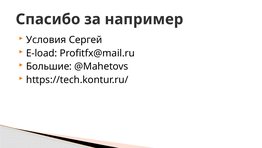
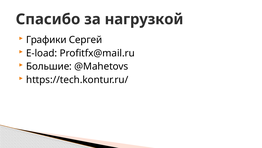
например: например -> нагрузкой
Условия: Условия -> Графики
